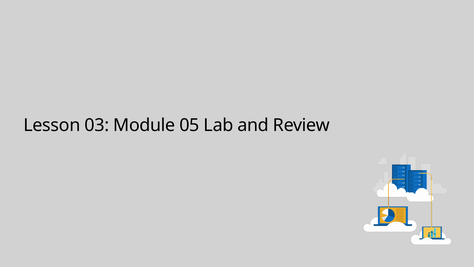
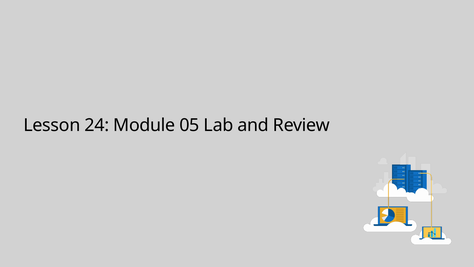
03: 03 -> 24
